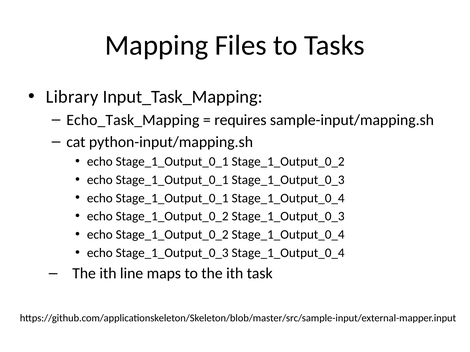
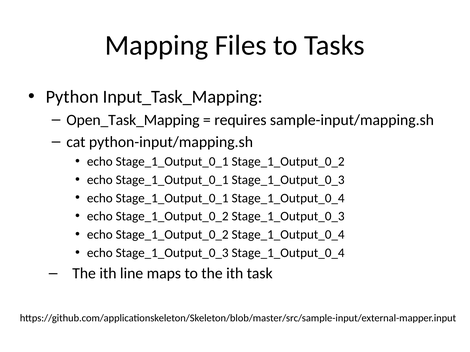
Library: Library -> Python
Echo_Task_Mapping: Echo_Task_Mapping -> Open_Task_Mapping
